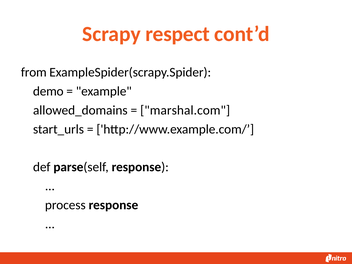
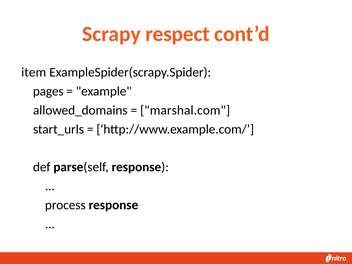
from: from -> item
demo: demo -> pages
